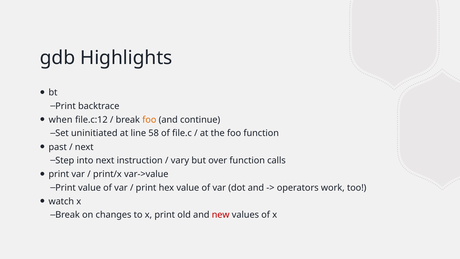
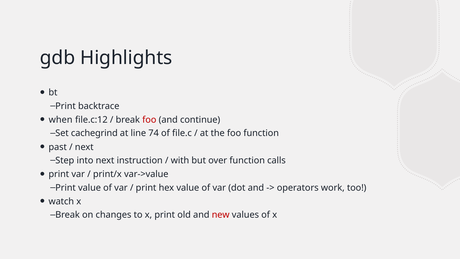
foo at (149, 120) colour: orange -> red
uninitiated: uninitiated -> cachegrind
58: 58 -> 74
vary: vary -> with
